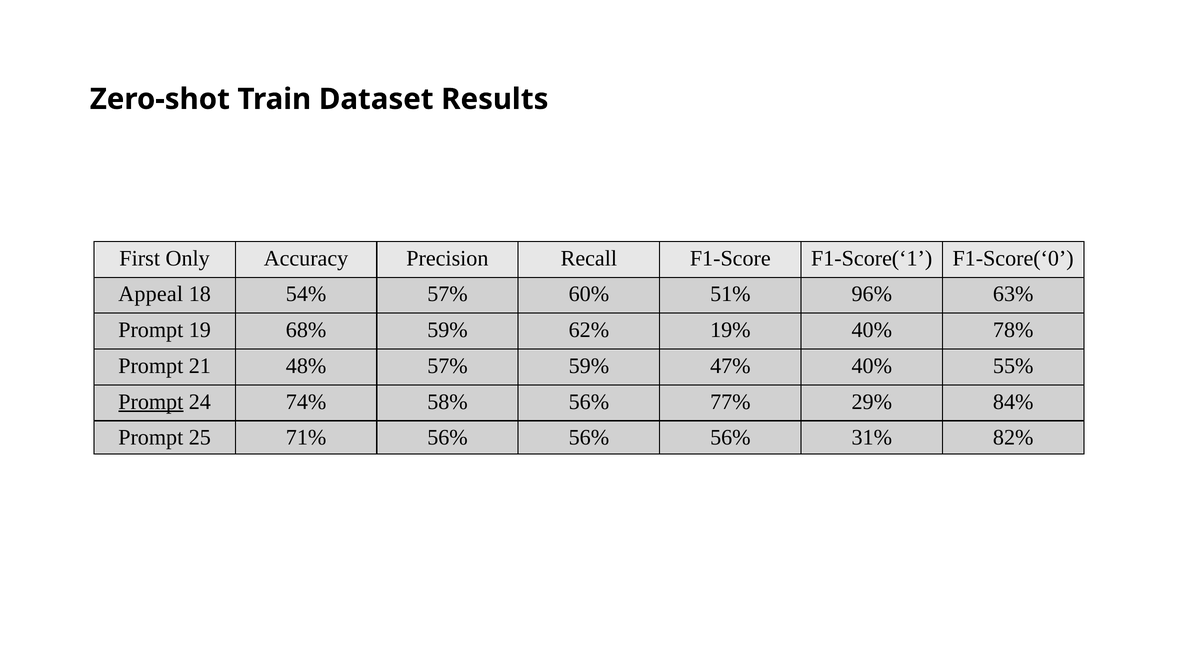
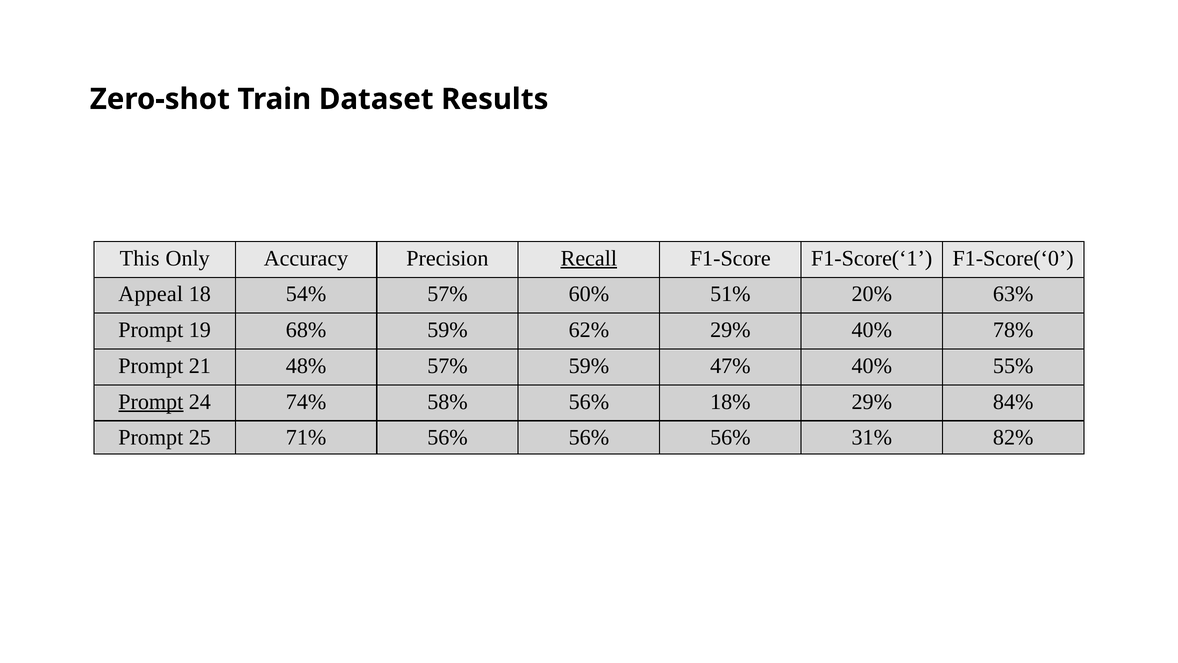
First: First -> This
Recall underline: none -> present
96%: 96% -> 20%
62% 19%: 19% -> 29%
77%: 77% -> 18%
